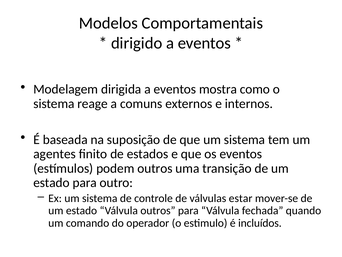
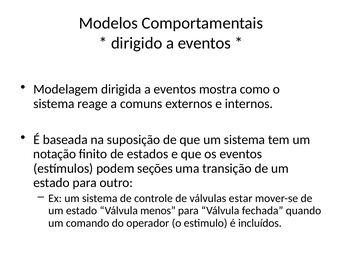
agentes: agentes -> notação
podem outros: outros -> seções
Válvula outros: outros -> menos
